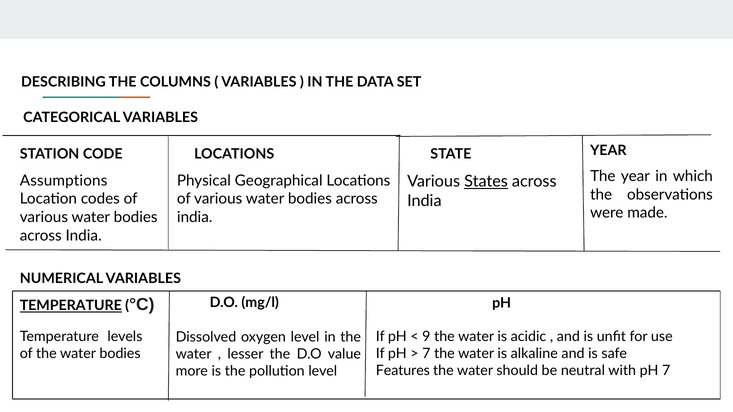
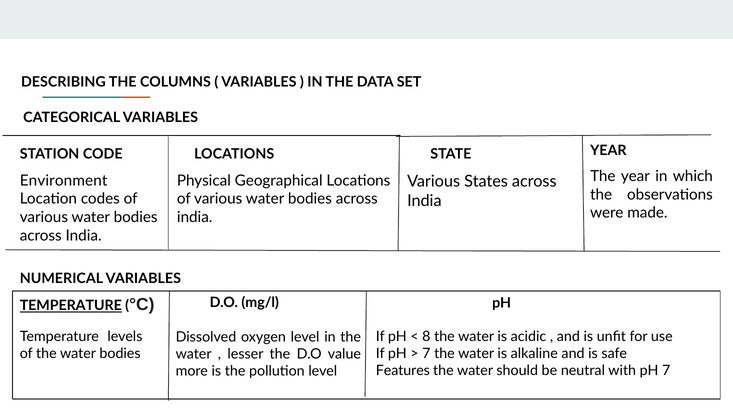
Assumptions: Assumptions -> Environment
States underline: present -> none
9: 9 -> 8
